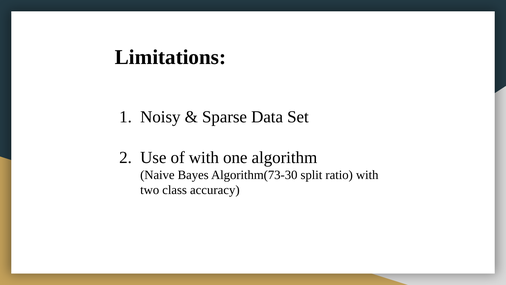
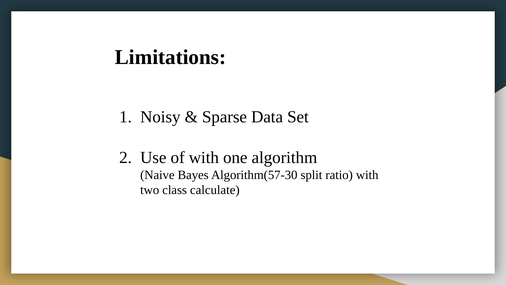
Algorithm(73-30: Algorithm(73-30 -> Algorithm(57-30
accuracy: accuracy -> calculate
